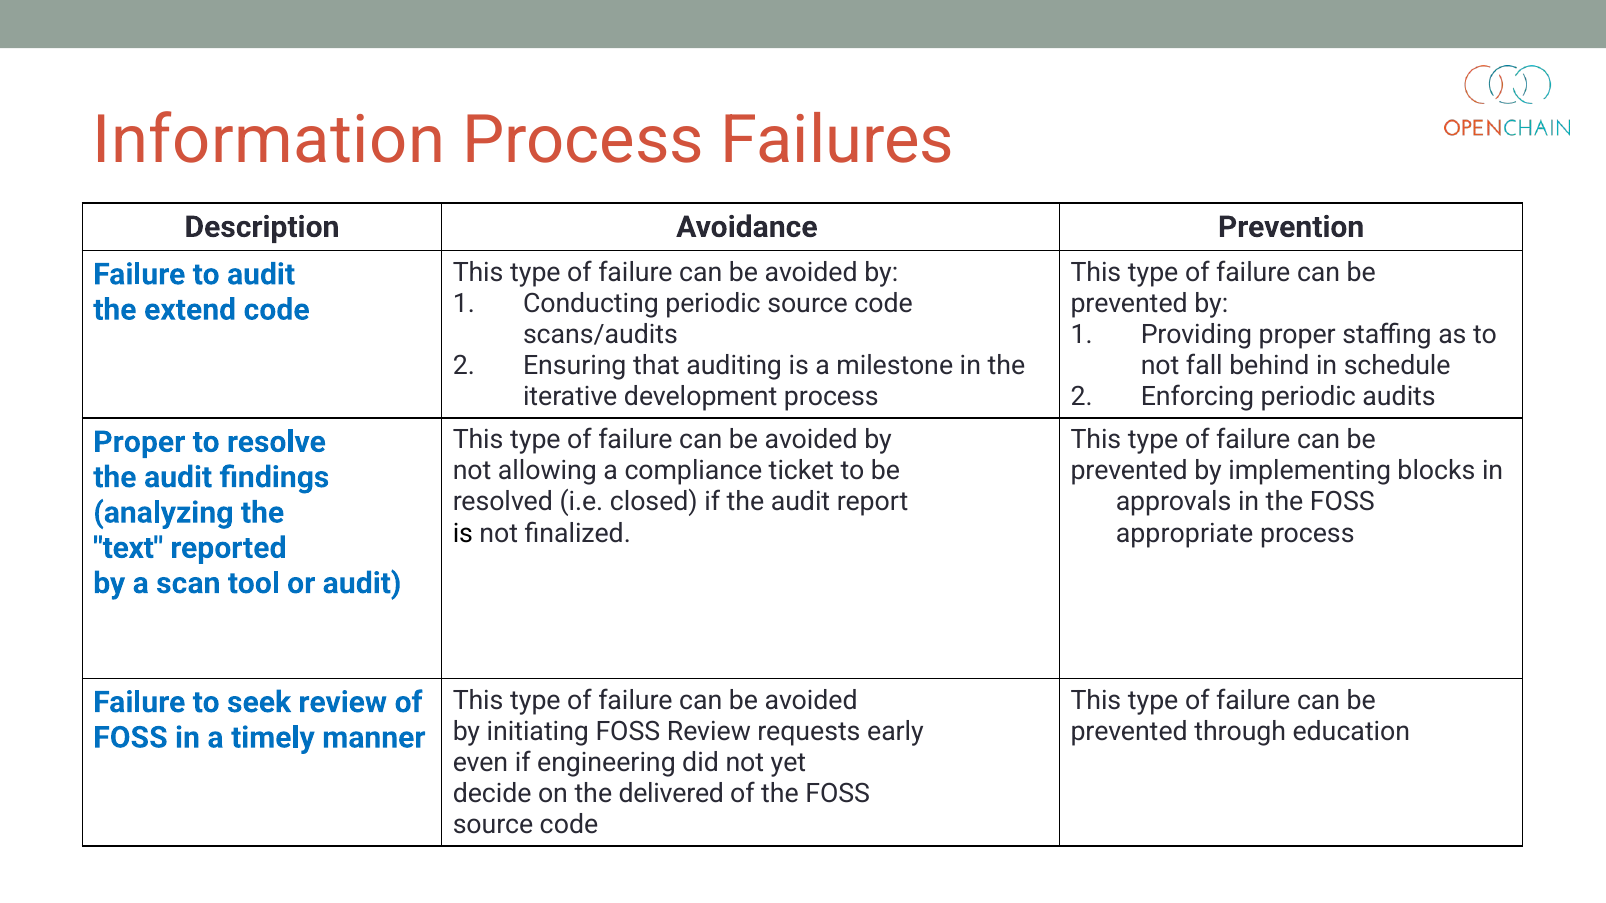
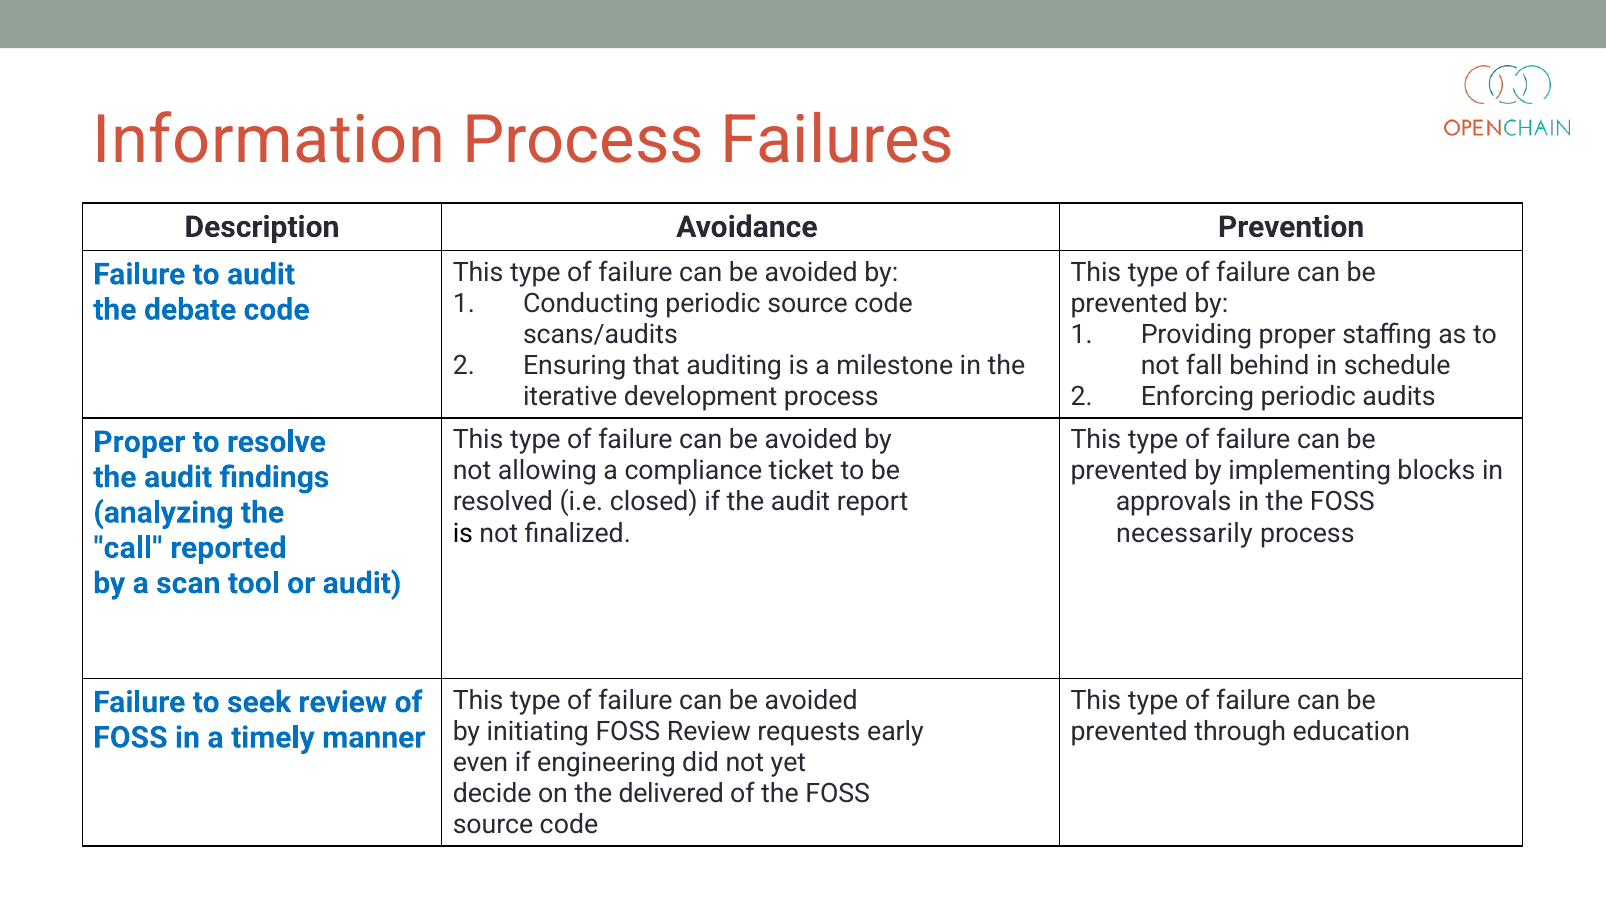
extend: extend -> debate
appropriate: appropriate -> necessarily
text: text -> call
